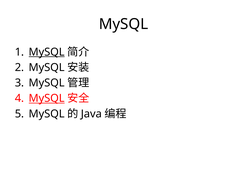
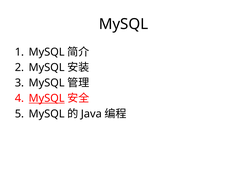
MySQL at (47, 52) underline: present -> none
